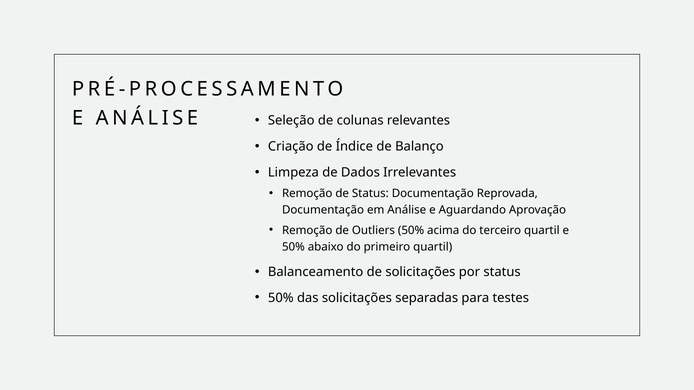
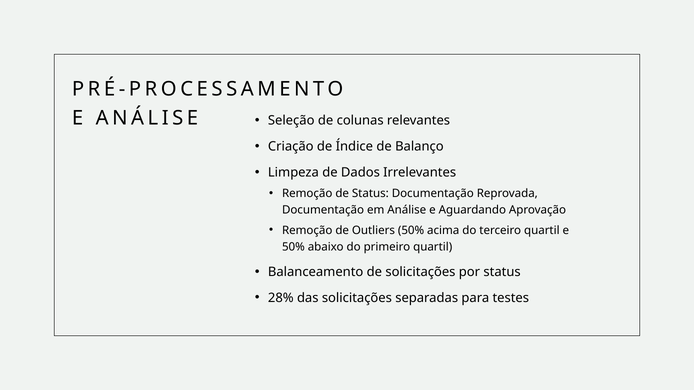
50% at (281, 298): 50% -> 28%
